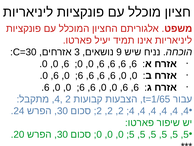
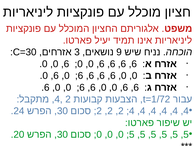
t=1/65: t=1/65 -> t=1/72
